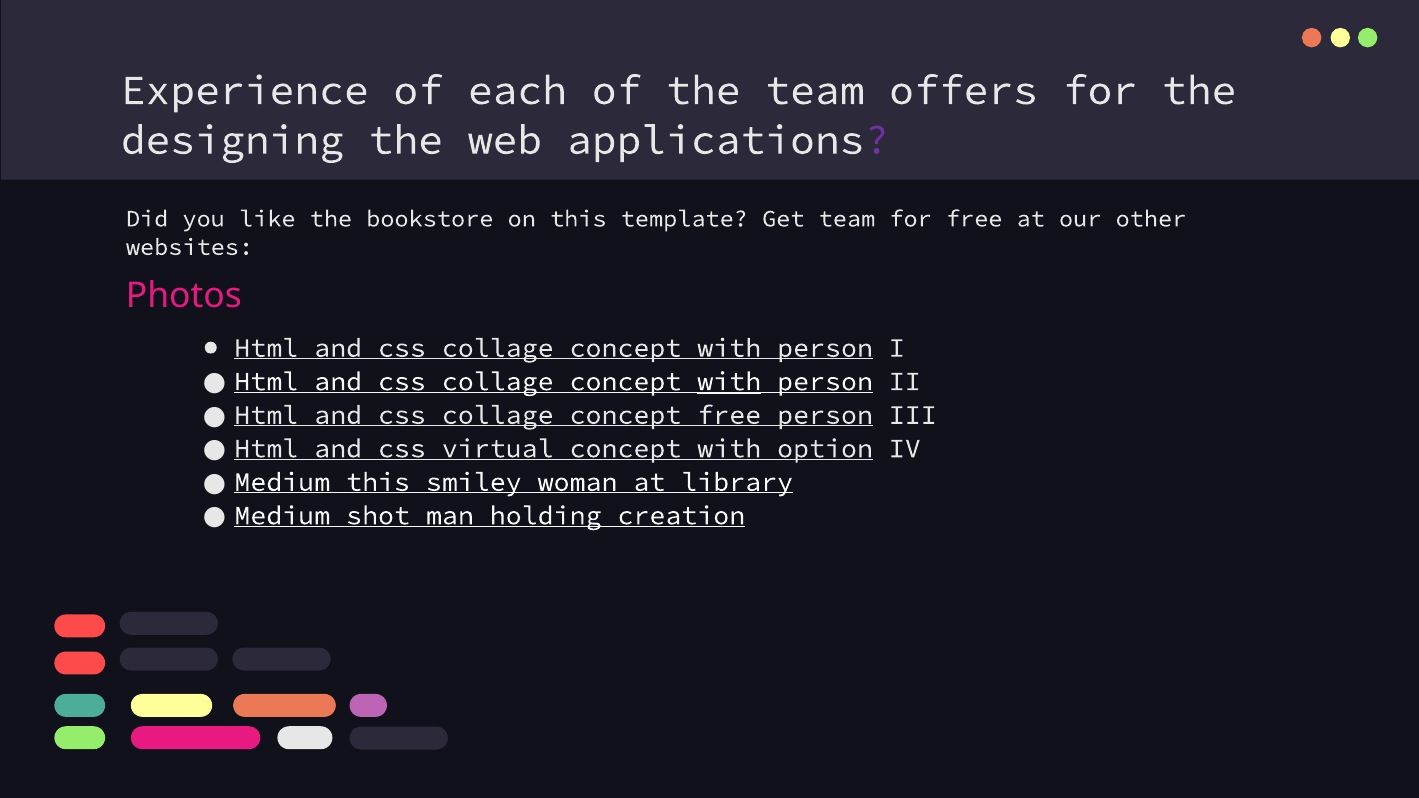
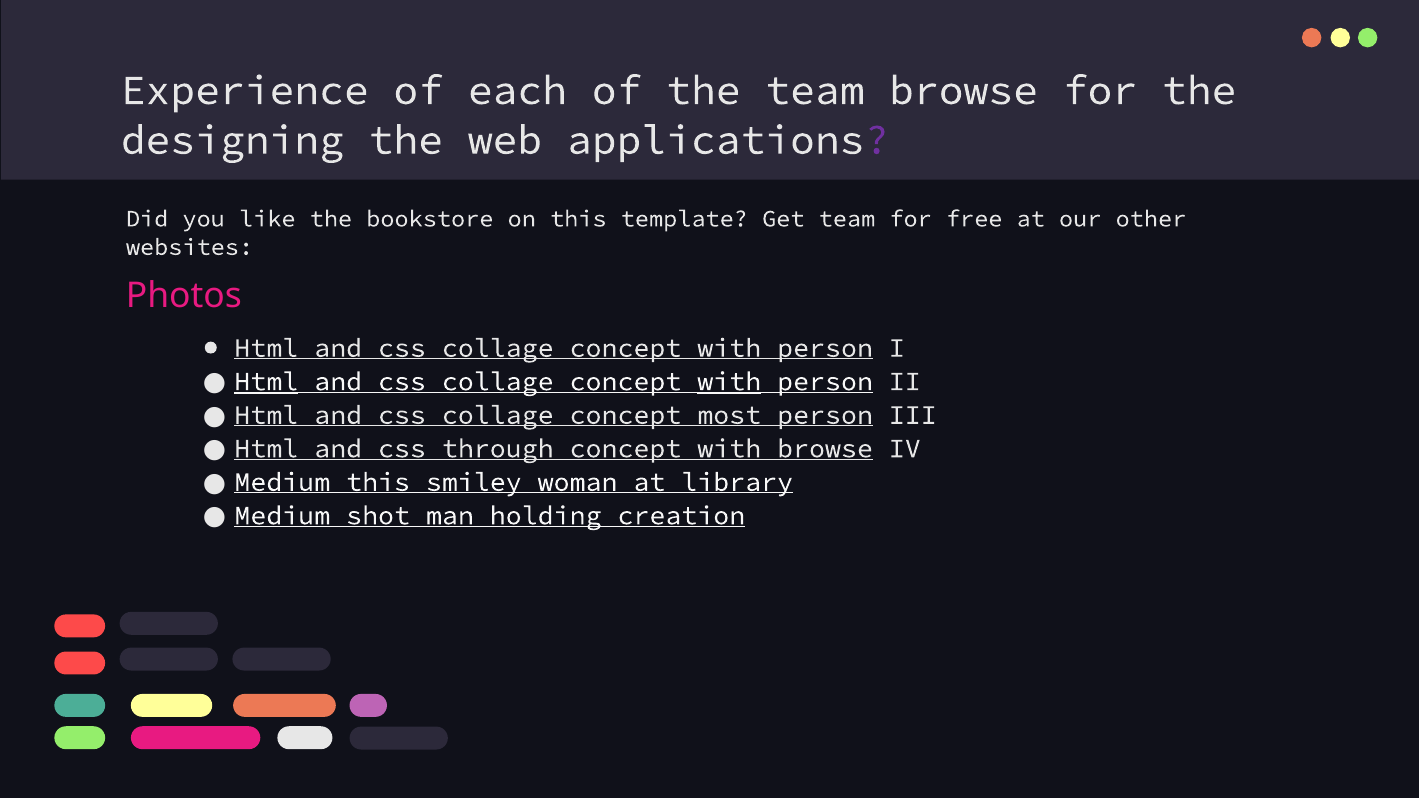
team offers: offers -> browse
Html at (266, 382) underline: none -> present
concept free: free -> most
virtual: virtual -> through
with option: option -> browse
